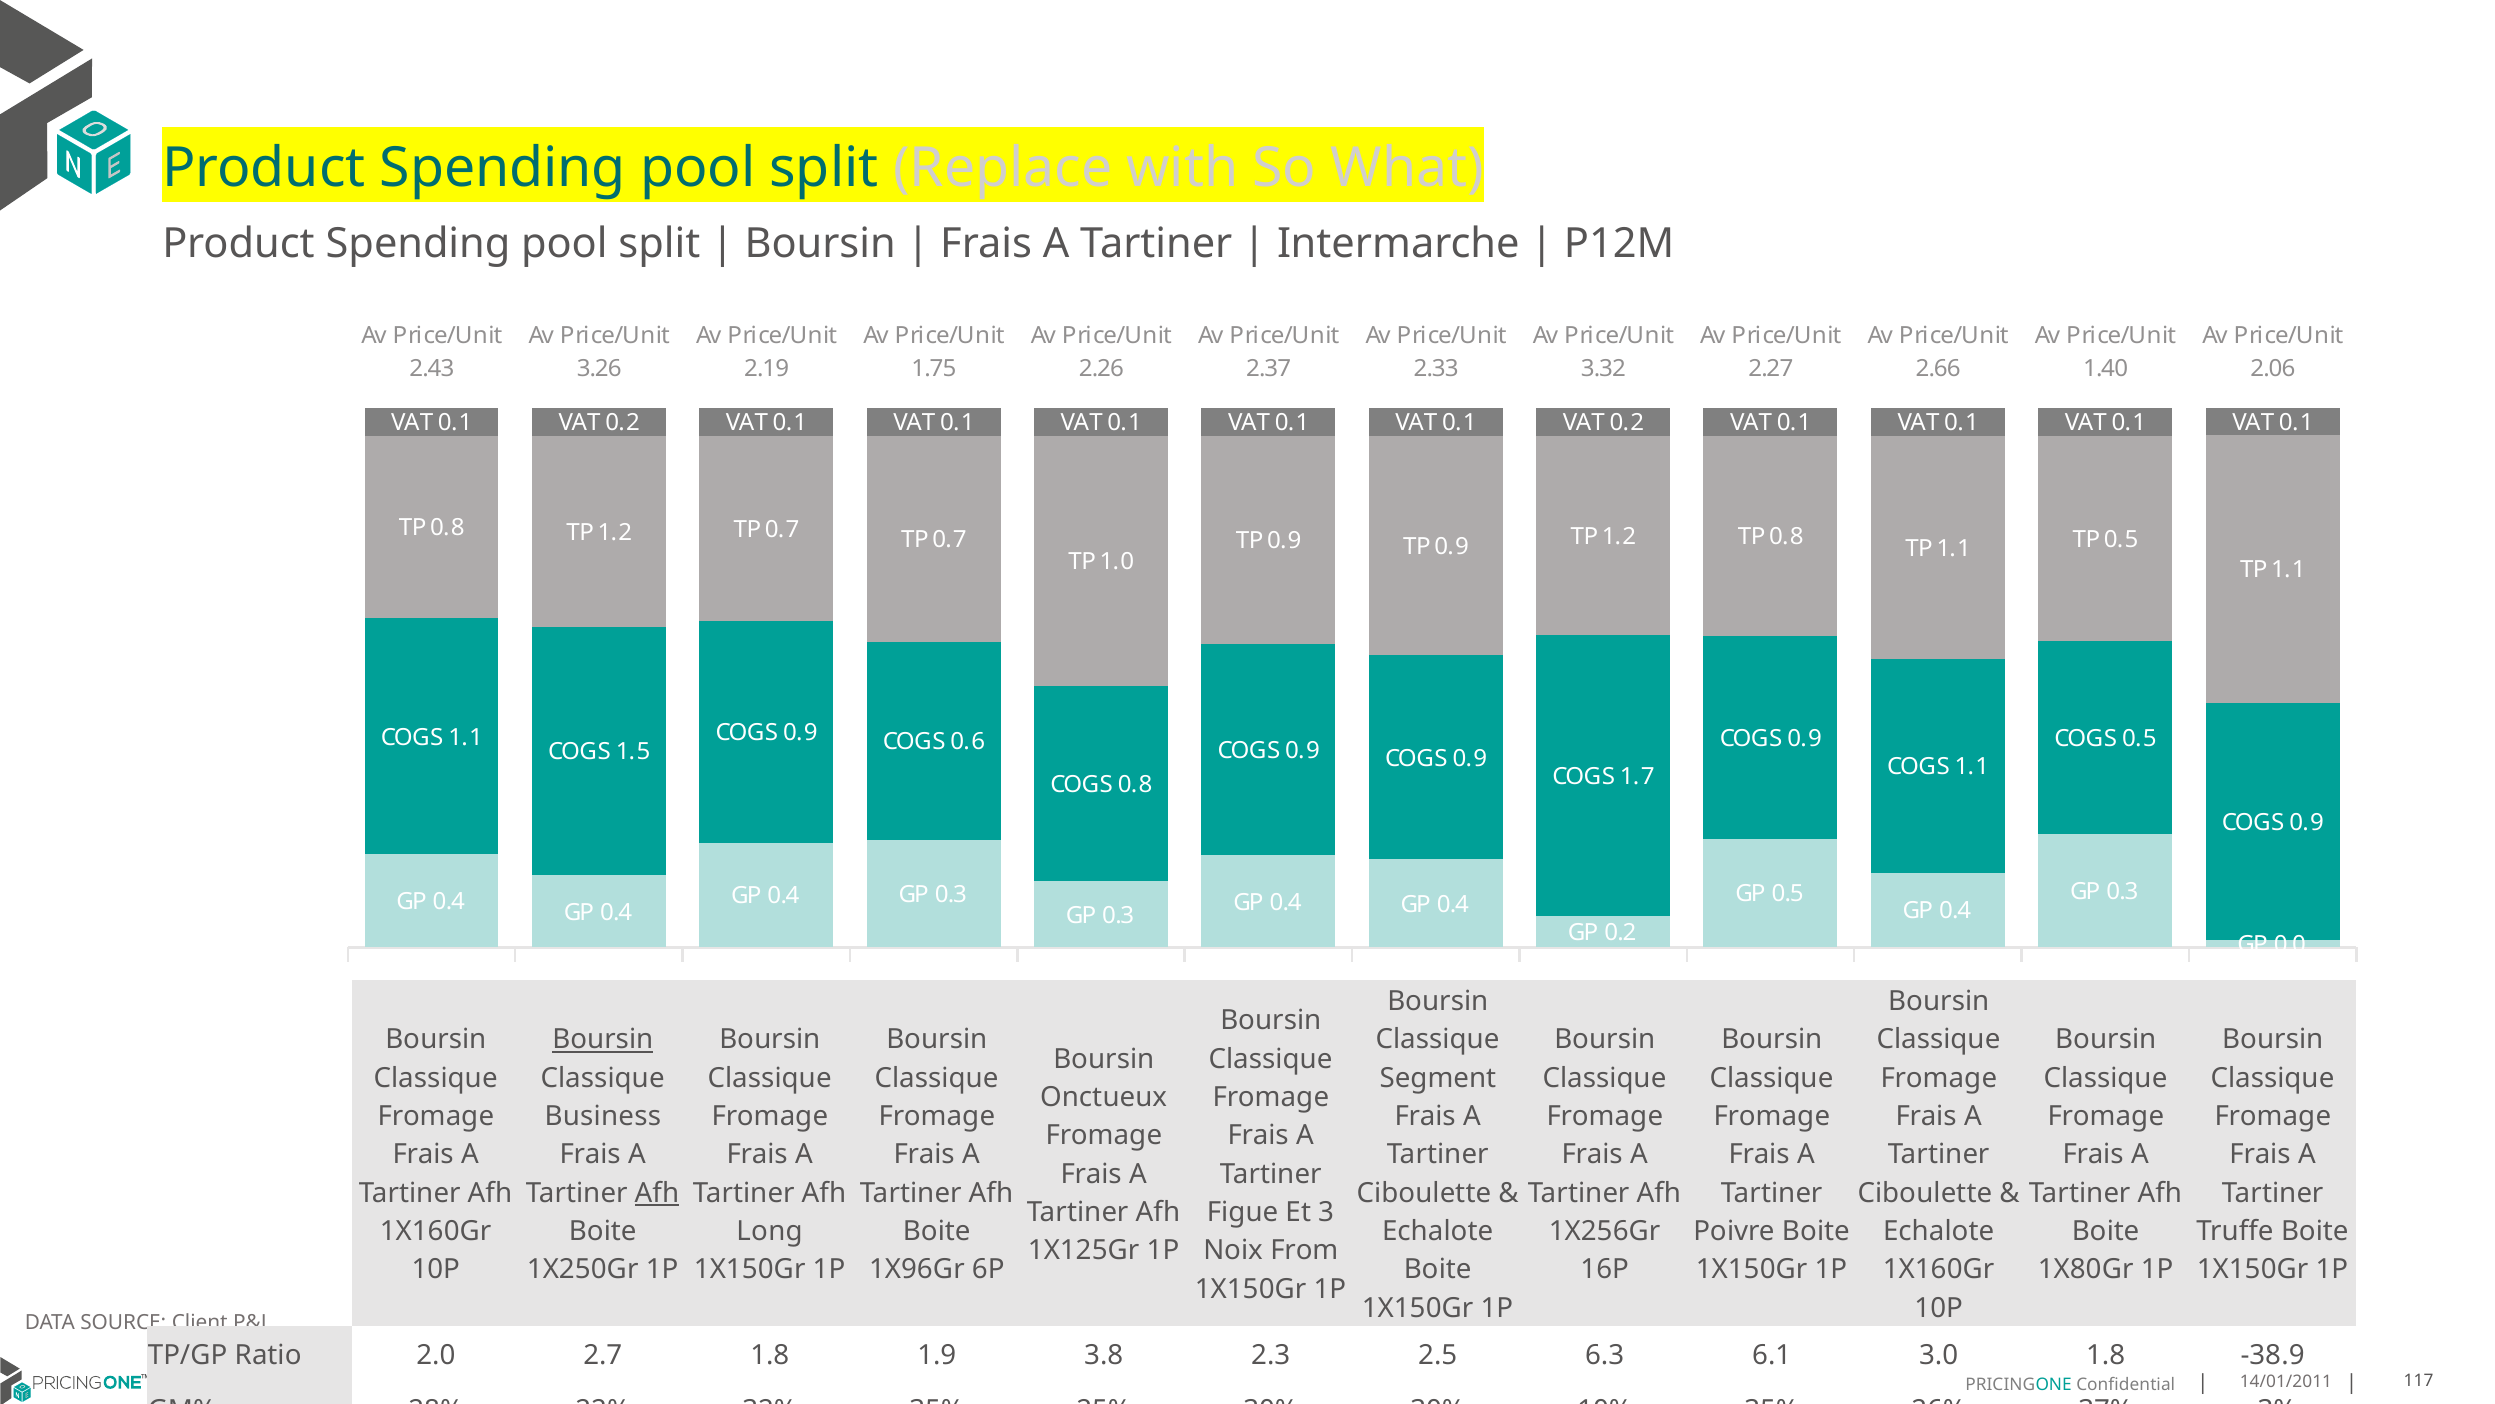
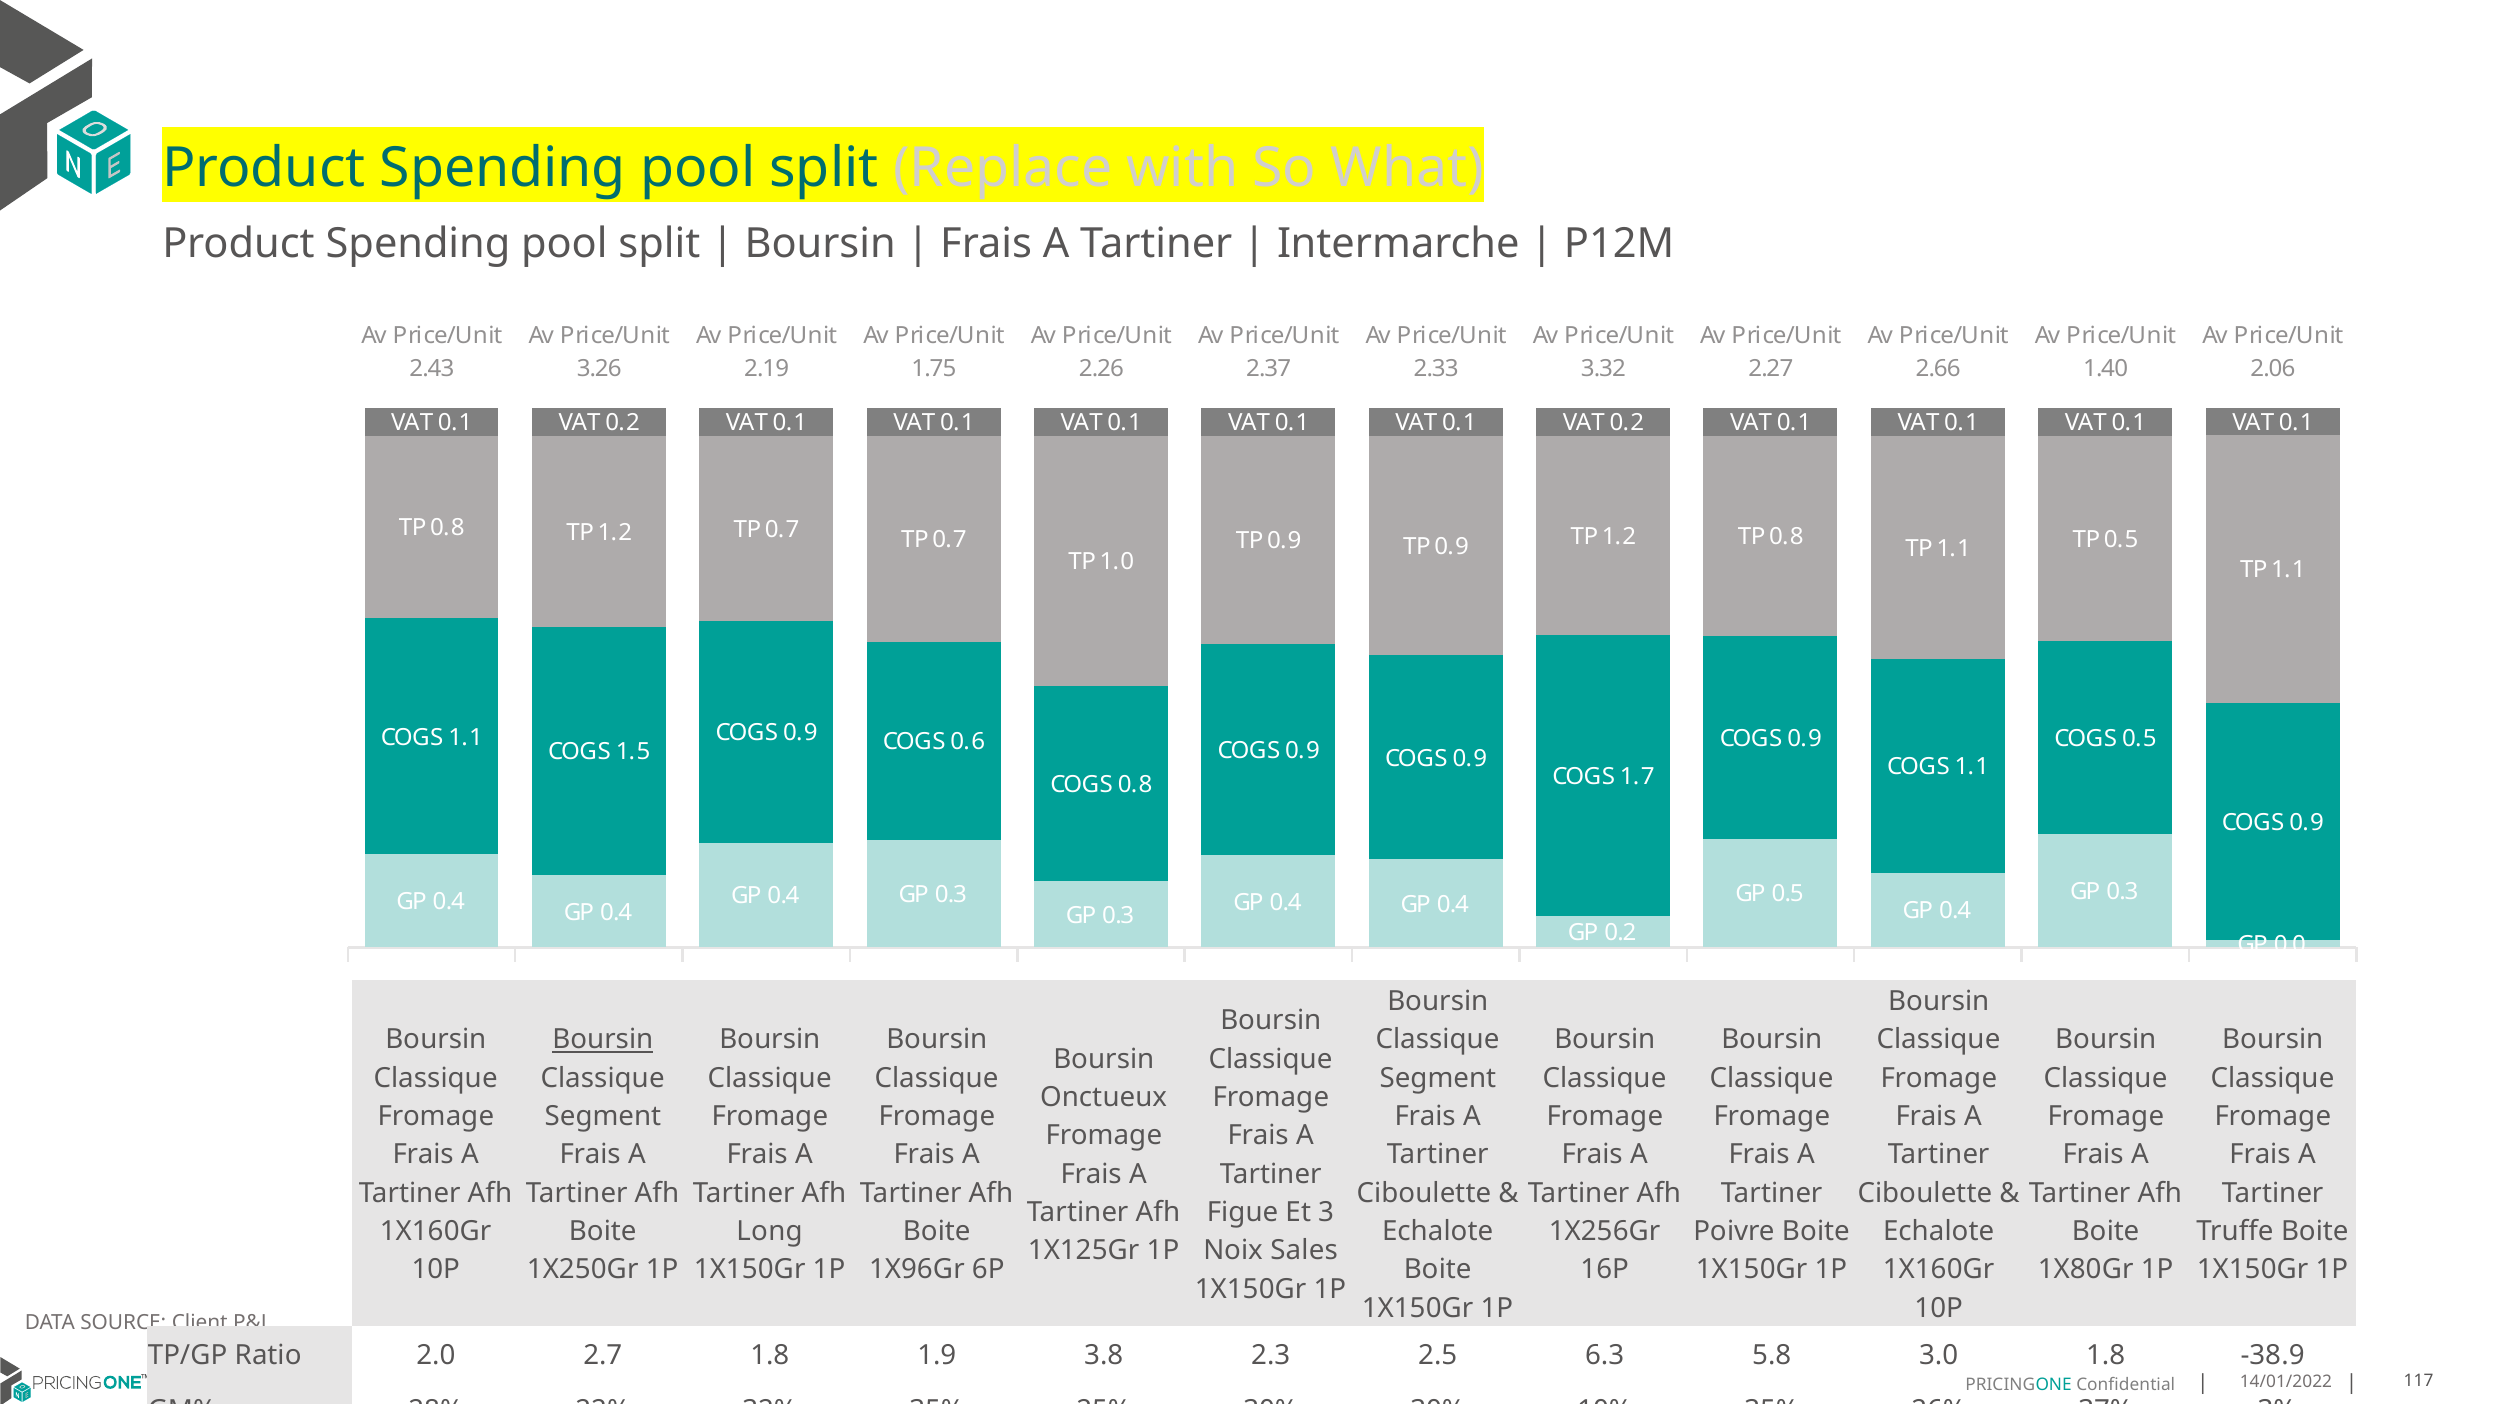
Business at (603, 1116): Business -> Segment
Afh at (657, 1193) underline: present -> none
From: From -> Sales
6.1: 6.1 -> 5.8
14/01/2011: 14/01/2011 -> 14/01/2022
